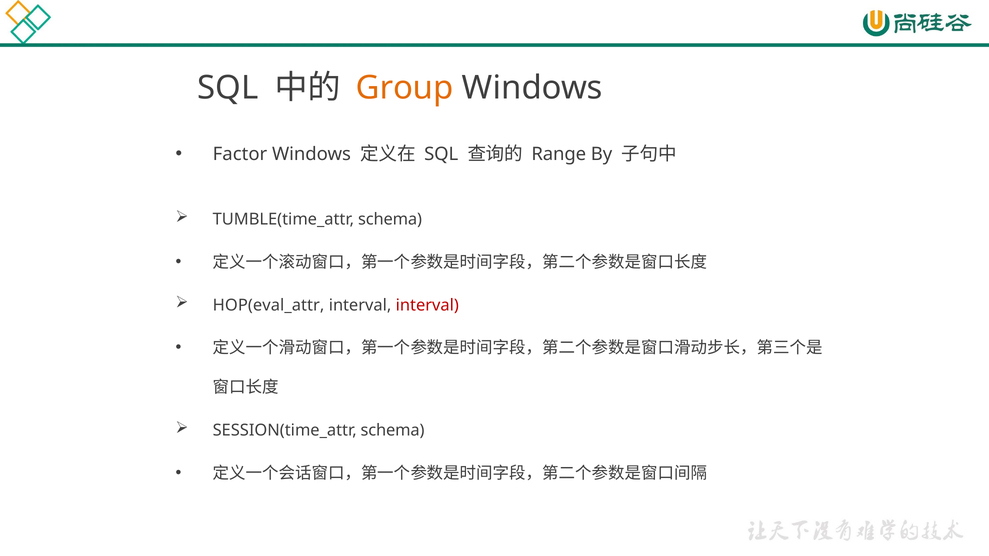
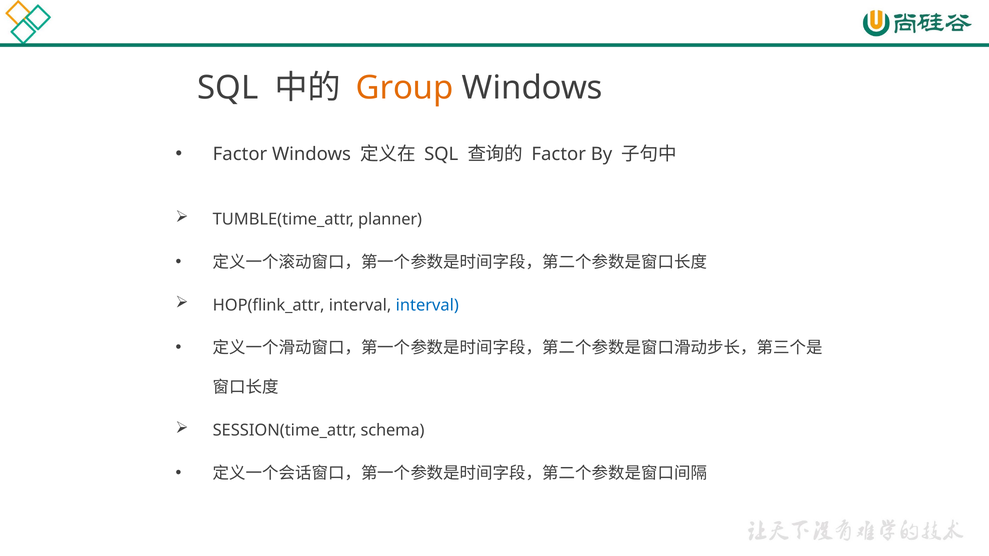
Range at (559, 154): Range -> Factor
TUMBLE(time_attr schema: schema -> planner
HOP(eval_attr: HOP(eval_attr -> HOP(flink_attr
interval at (427, 305) colour: red -> blue
